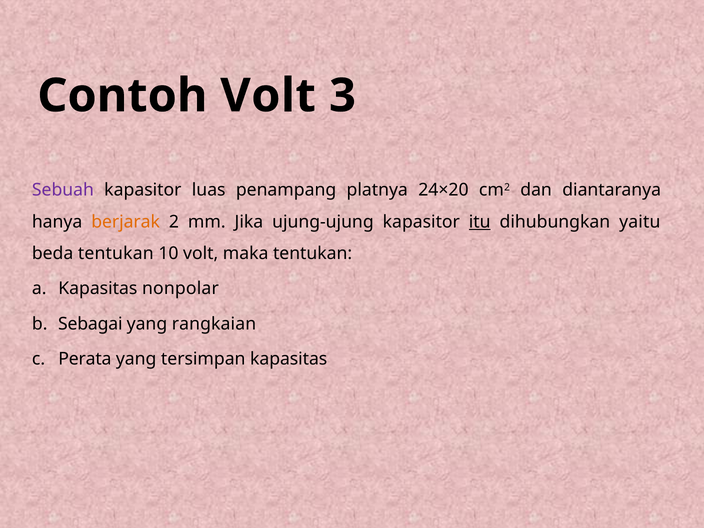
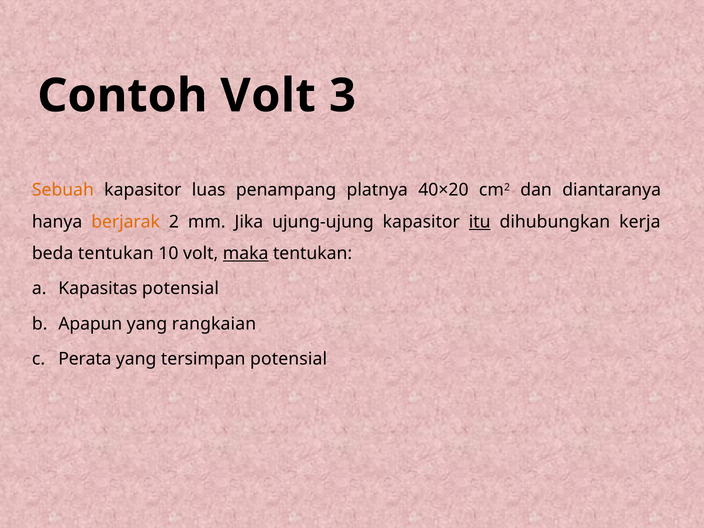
Sebuah colour: purple -> orange
24×20: 24×20 -> 40×20
yaitu: yaitu -> kerja
maka underline: none -> present
Kapasitas nonpolar: nonpolar -> potensial
Sebagai: Sebagai -> Apapun
tersimpan kapasitas: kapasitas -> potensial
